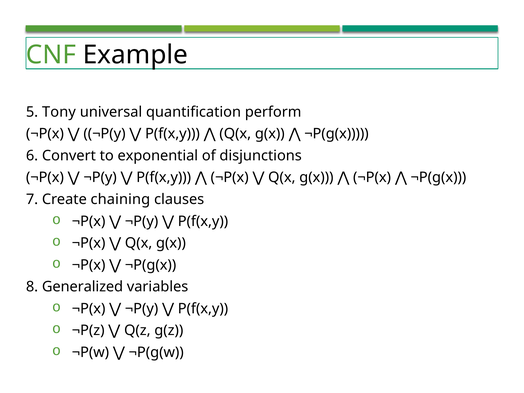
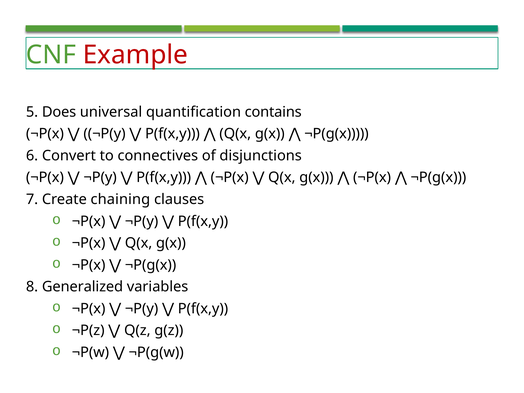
Example colour: black -> red
Tony: Tony -> Does
perform: perform -> contains
exponential: exponential -> connectives
